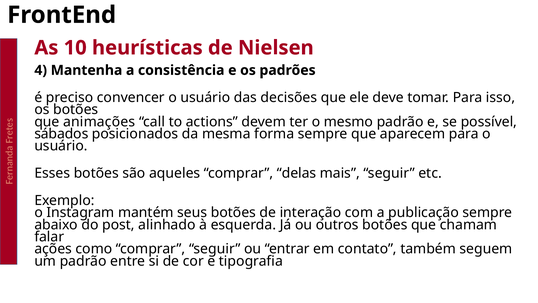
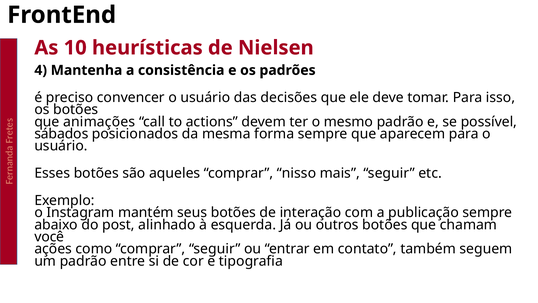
delas: delas -> nisso
falar: falar -> você
